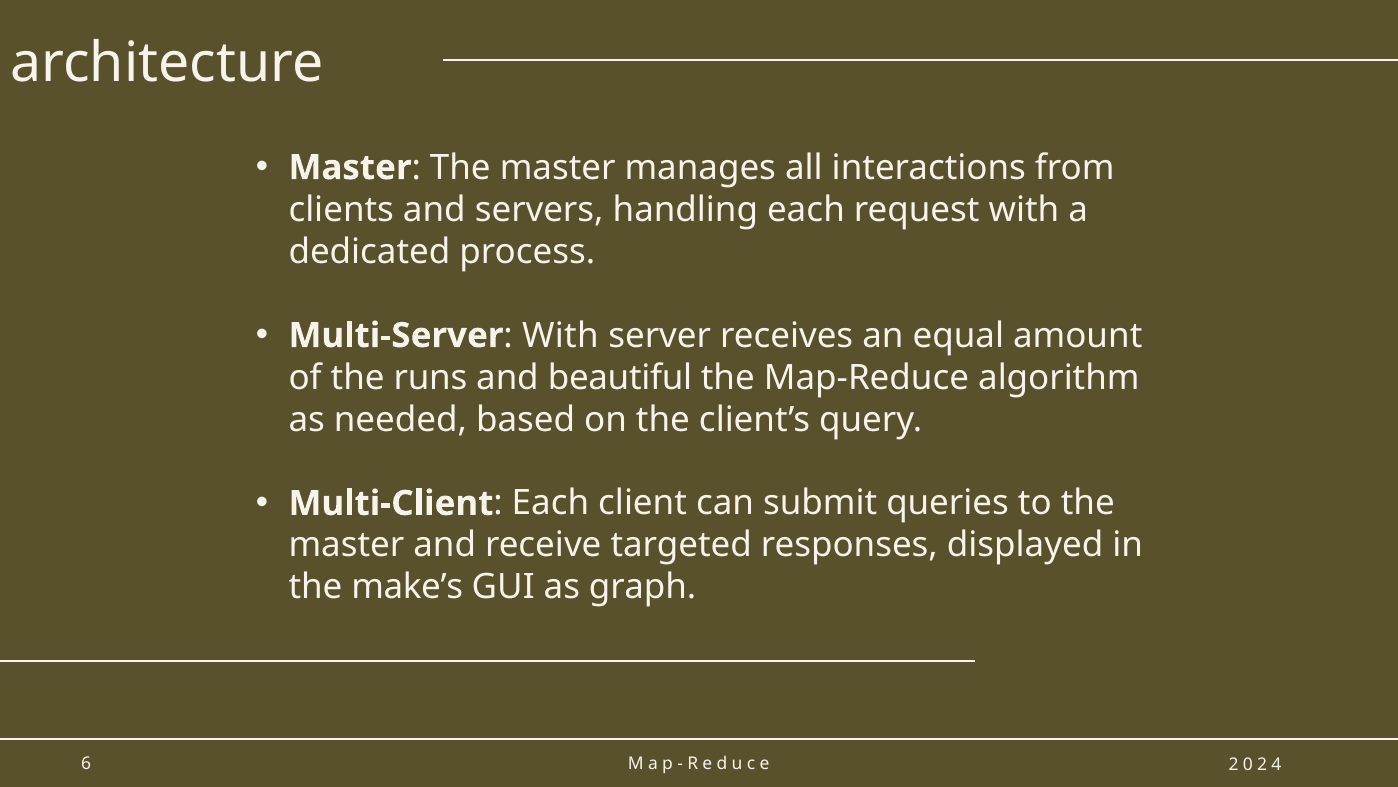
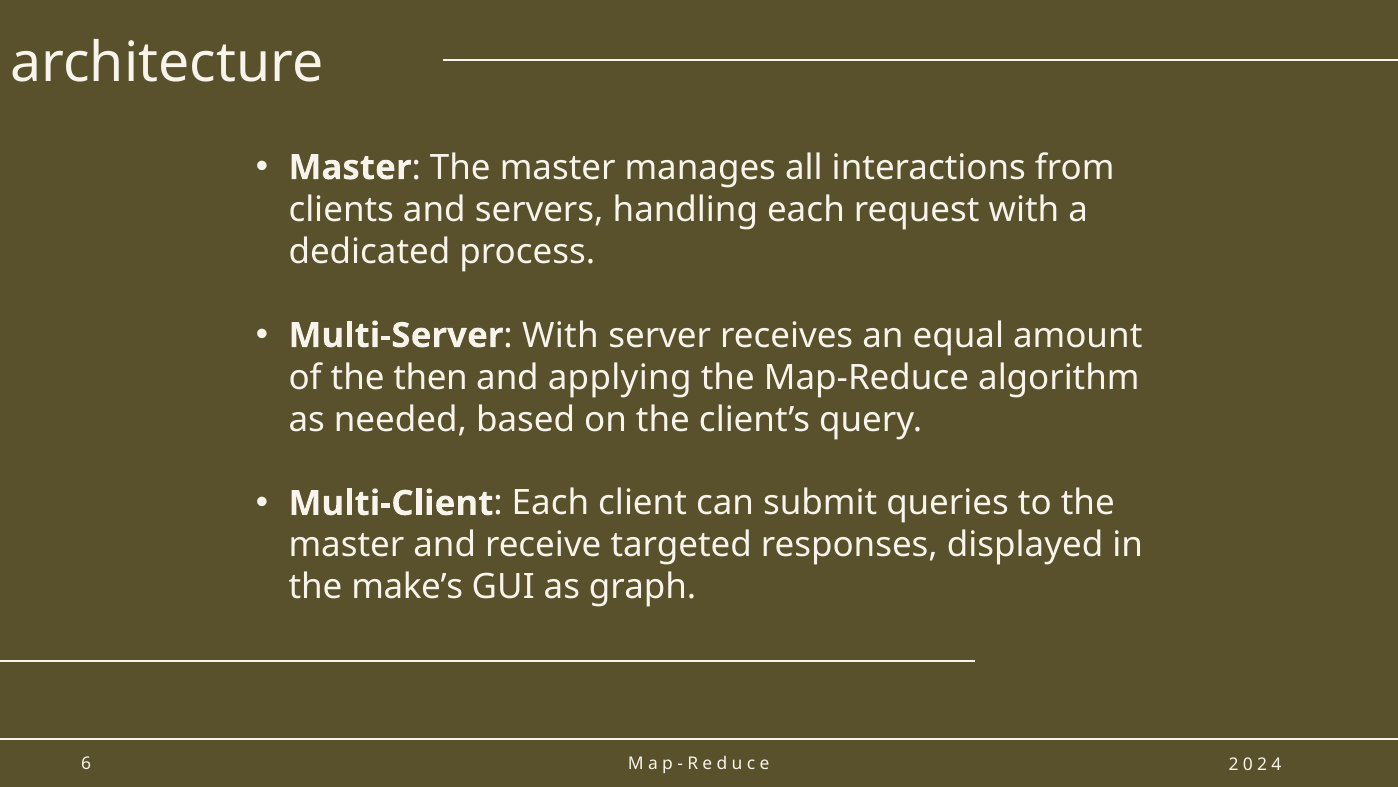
runs: runs -> then
beautiful: beautiful -> applying
